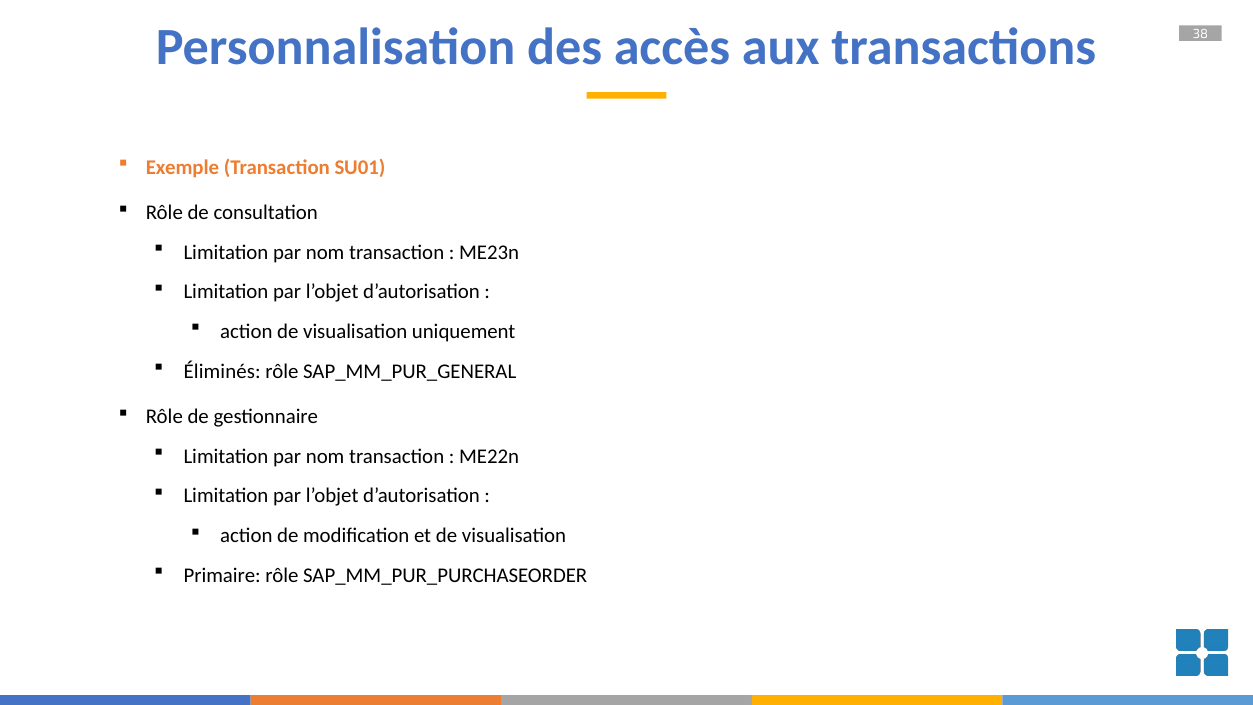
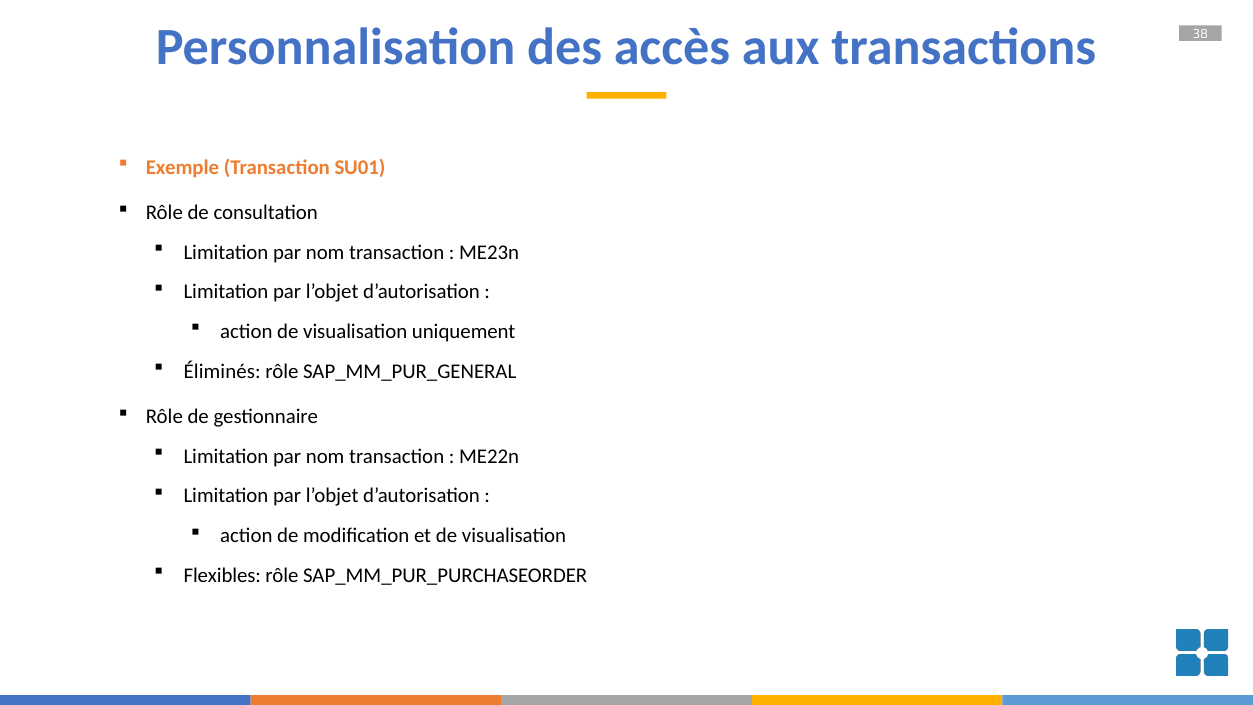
Primaire: Primaire -> Flexibles
